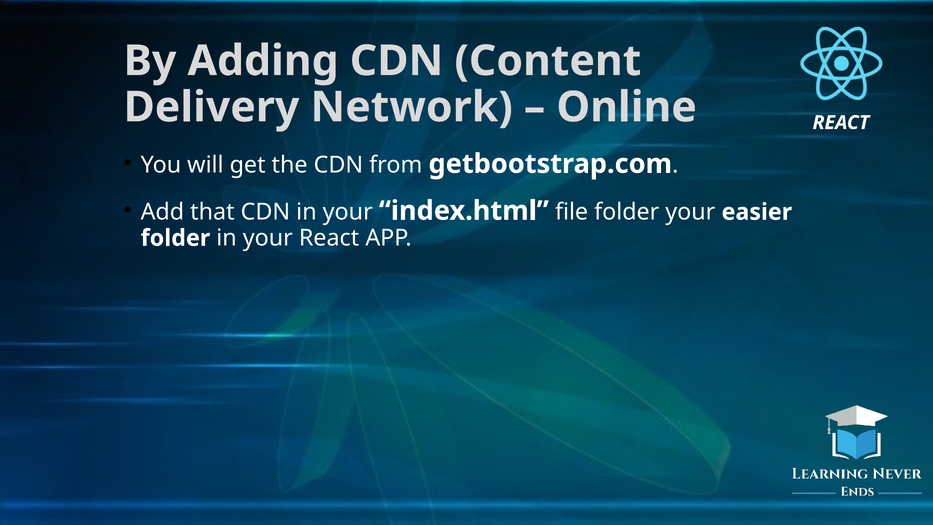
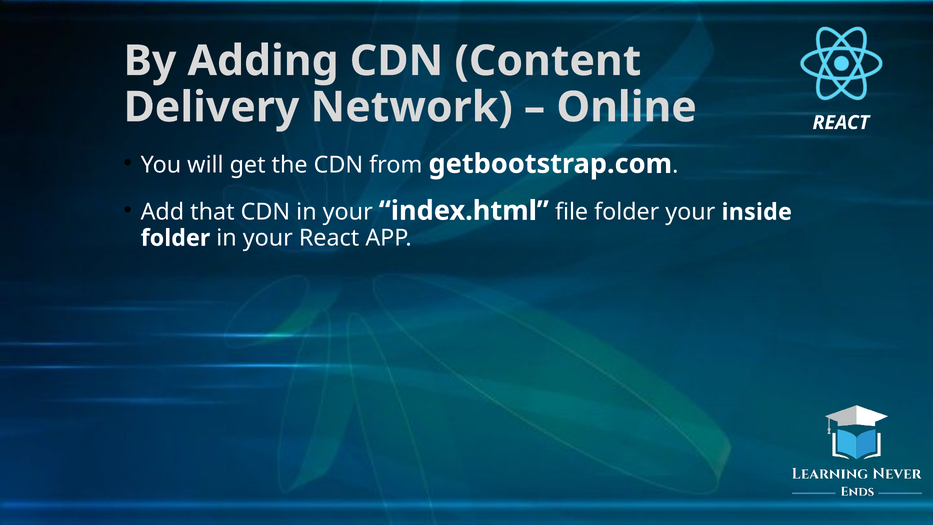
easier: easier -> inside
